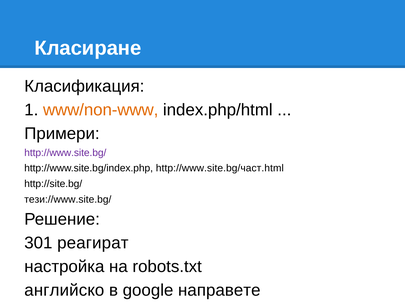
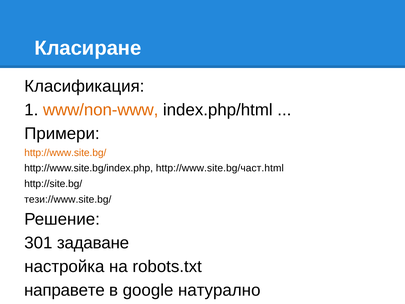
http://www.site.bg/ colour: purple -> orange
реагират: реагират -> задаване
английско: английско -> направете
направете: направете -> натурално
